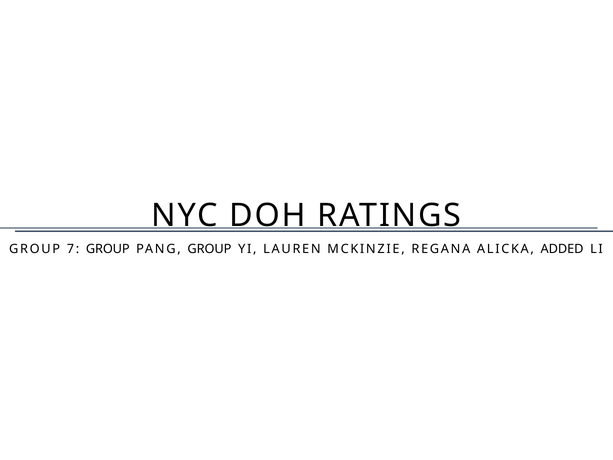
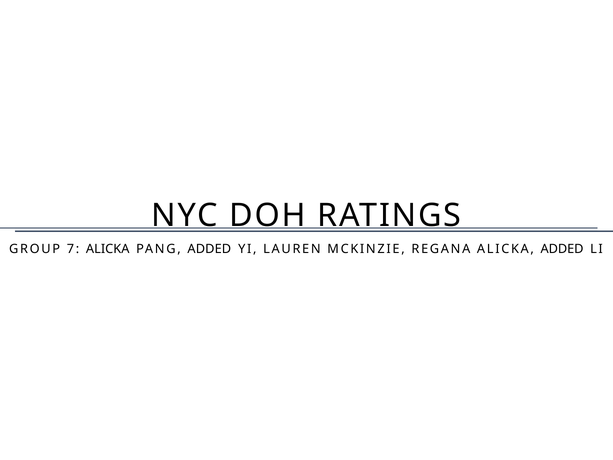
7 GROUP: GROUP -> ALICKA
PANG GROUP: GROUP -> ADDED
